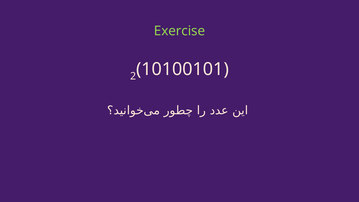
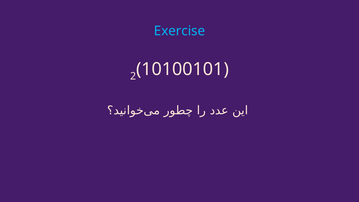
Exercise colour: light green -> light blue
